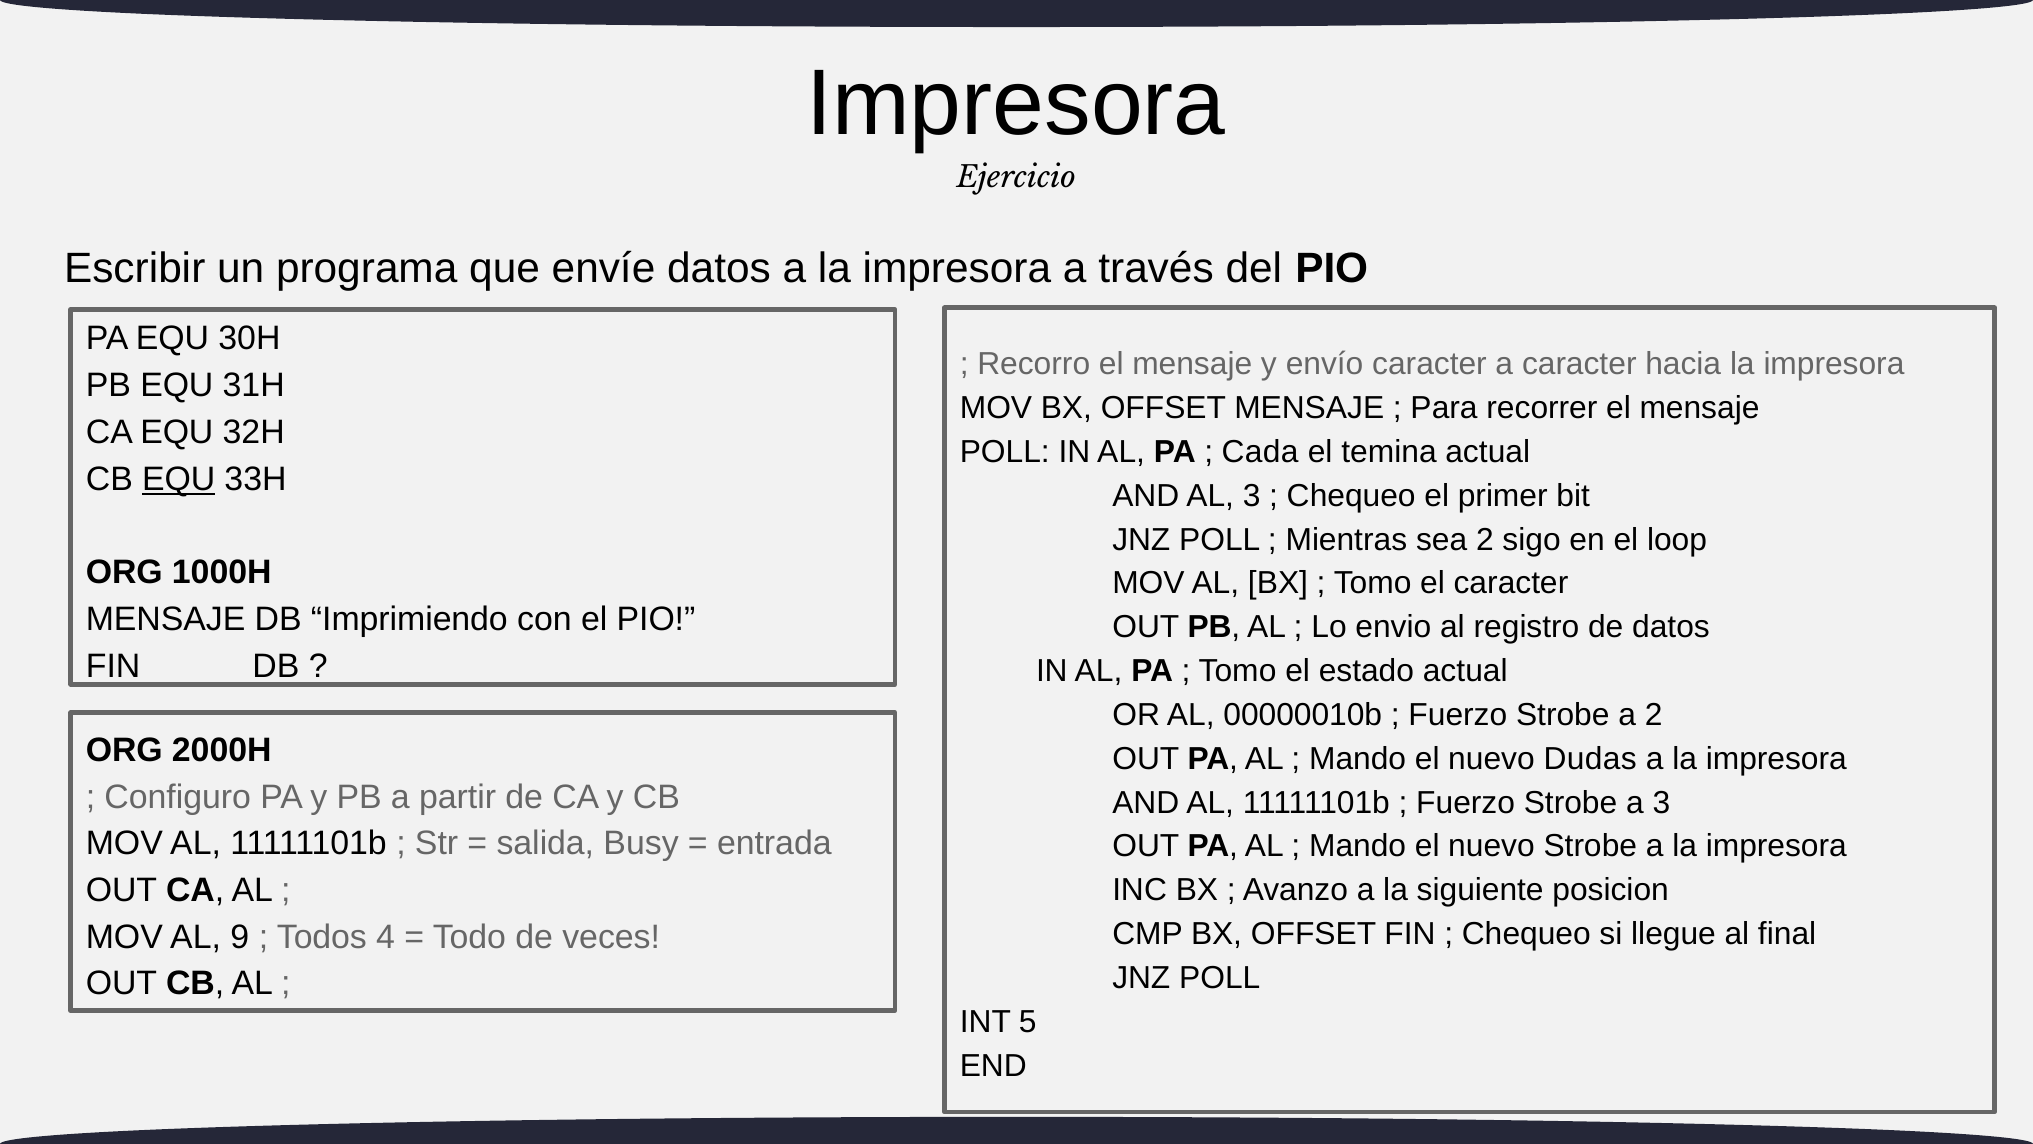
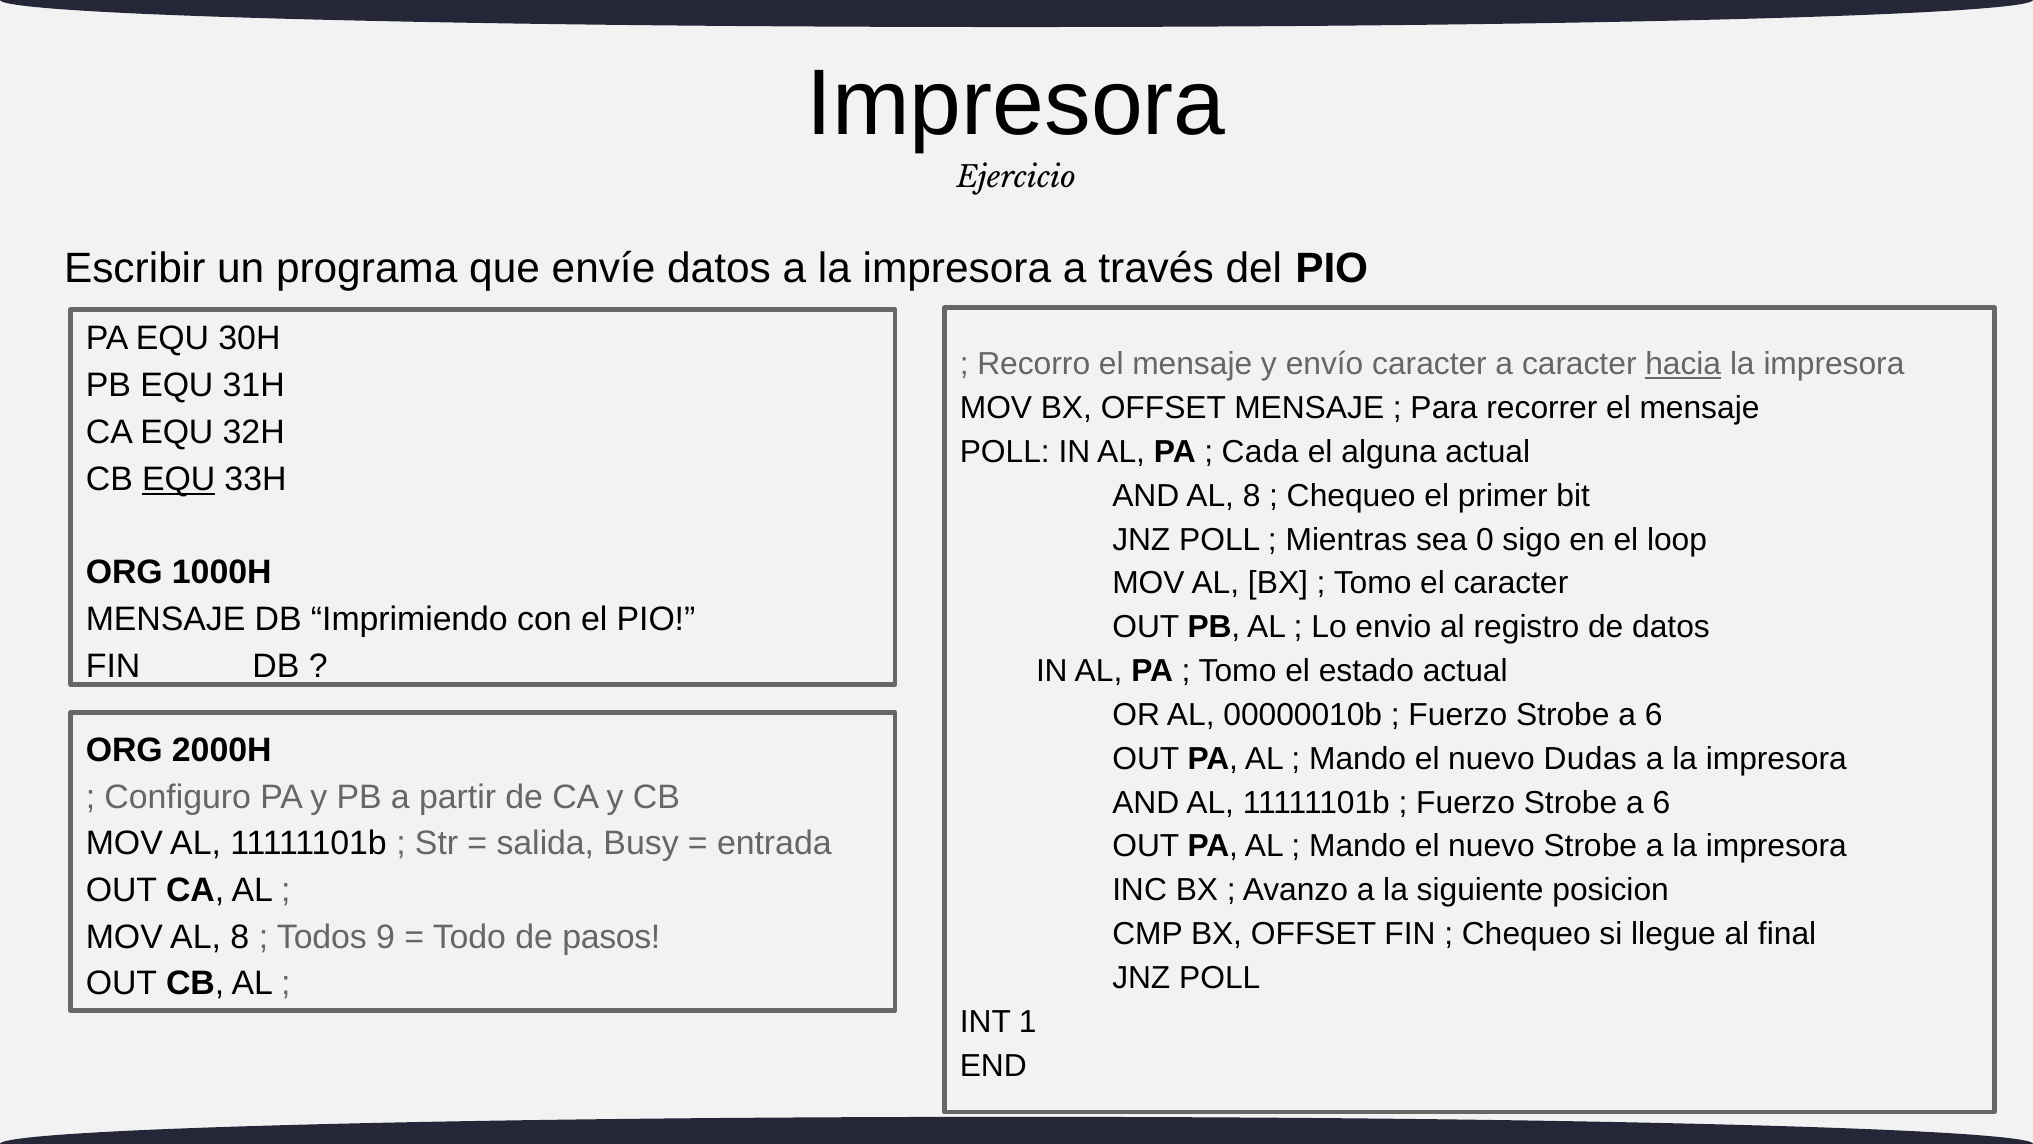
hacia underline: none -> present
temina: temina -> alguna
AND AL 3: 3 -> 8
sea 2: 2 -> 0
2 at (1654, 715): 2 -> 6
3 at (1661, 802): 3 -> 6
MOV AL 9: 9 -> 8
4: 4 -> 9
veces: veces -> pasos
5: 5 -> 1
